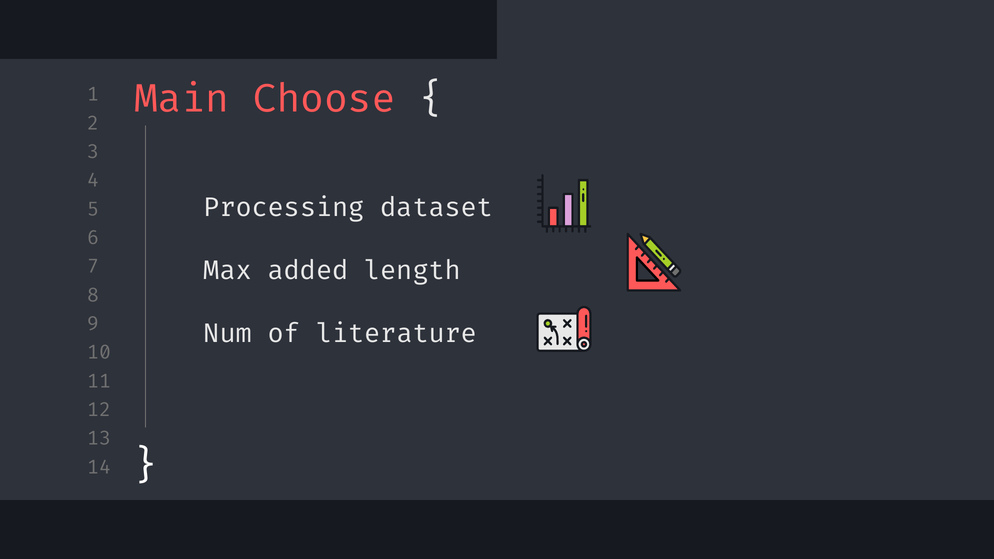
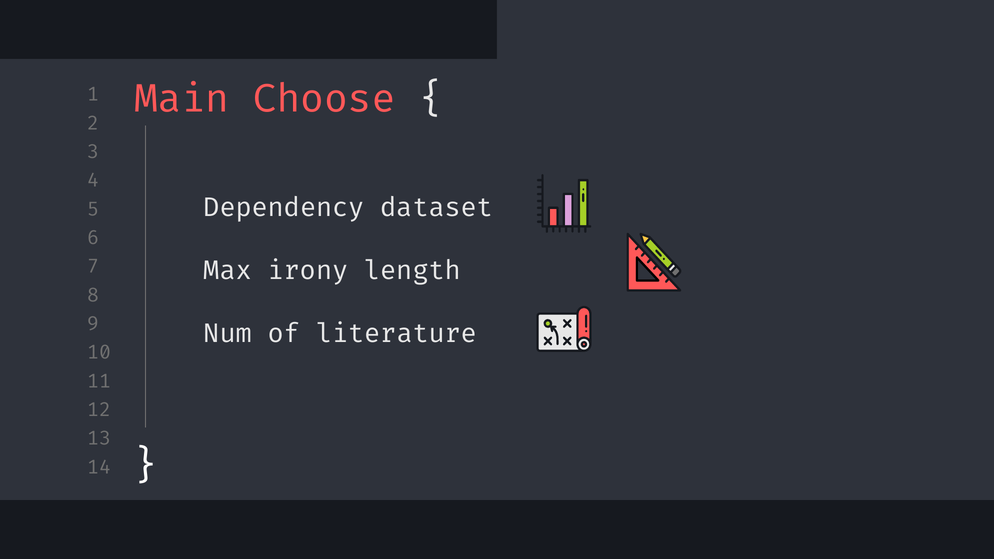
Processing: Processing -> Dependency
added: added -> irony
